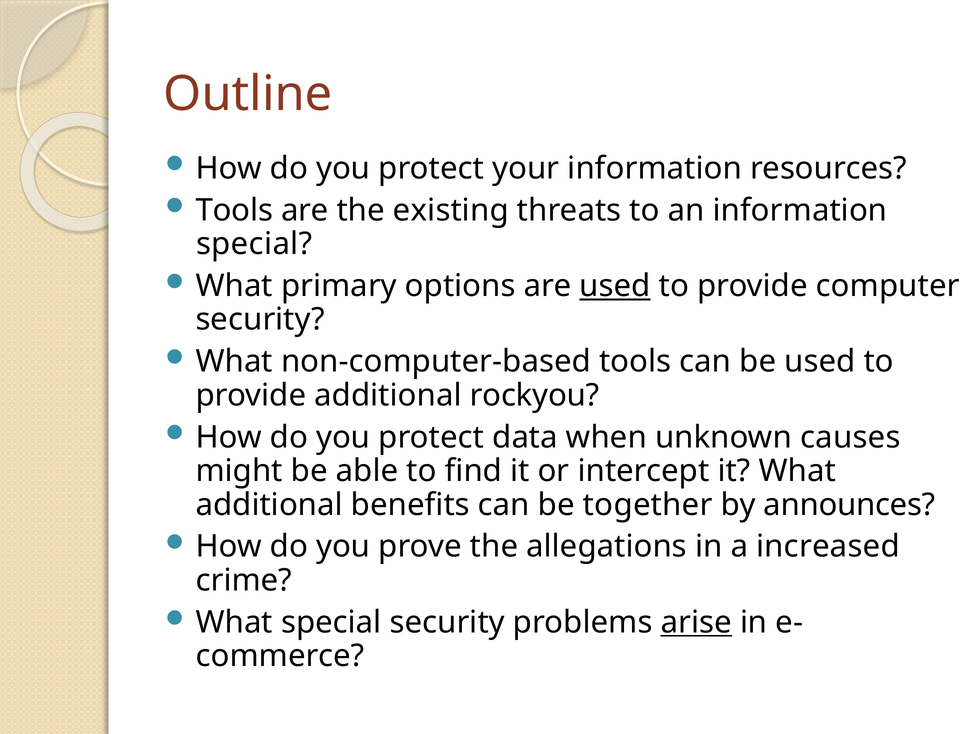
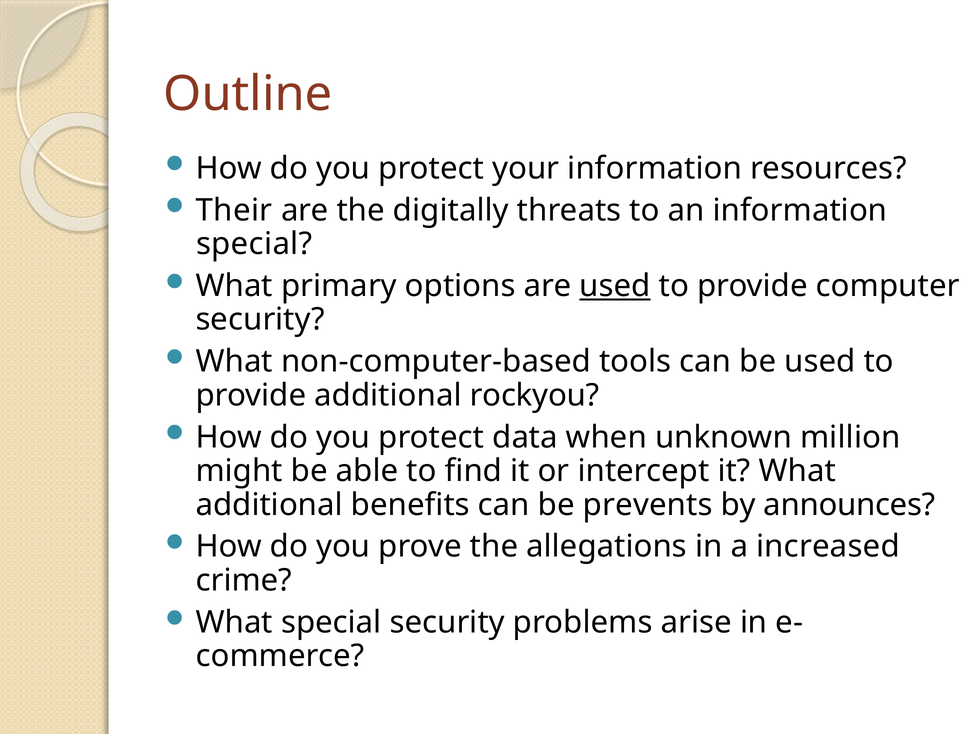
Tools at (234, 210): Tools -> Their
existing: existing -> digitally
causes: causes -> million
together: together -> prevents
arise underline: present -> none
